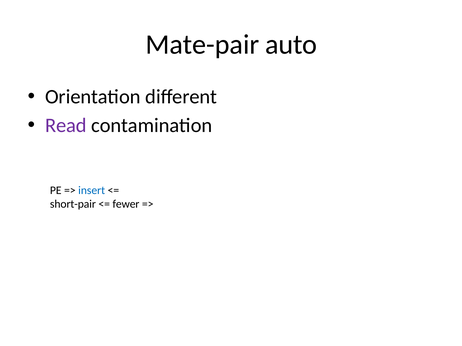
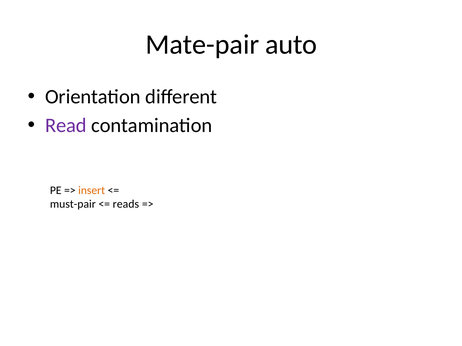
insert colour: blue -> orange
short-pair: short-pair -> must-pair
fewer: fewer -> reads
